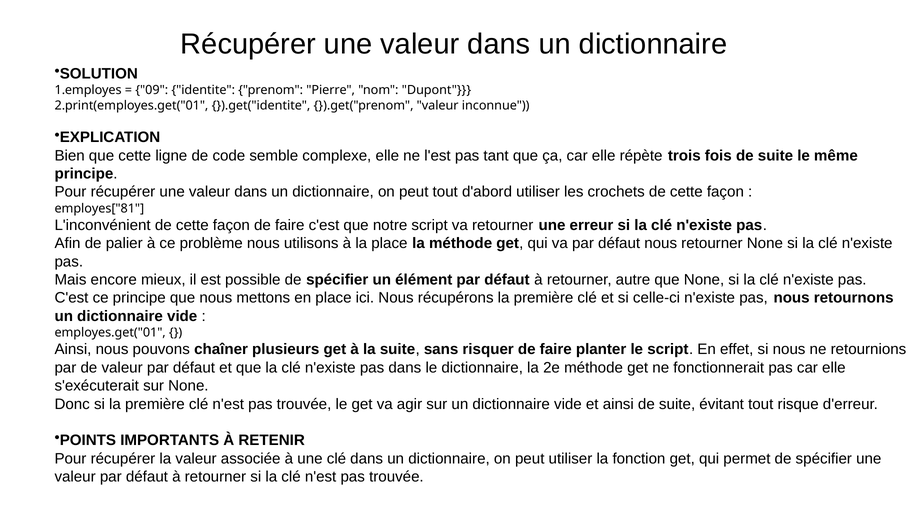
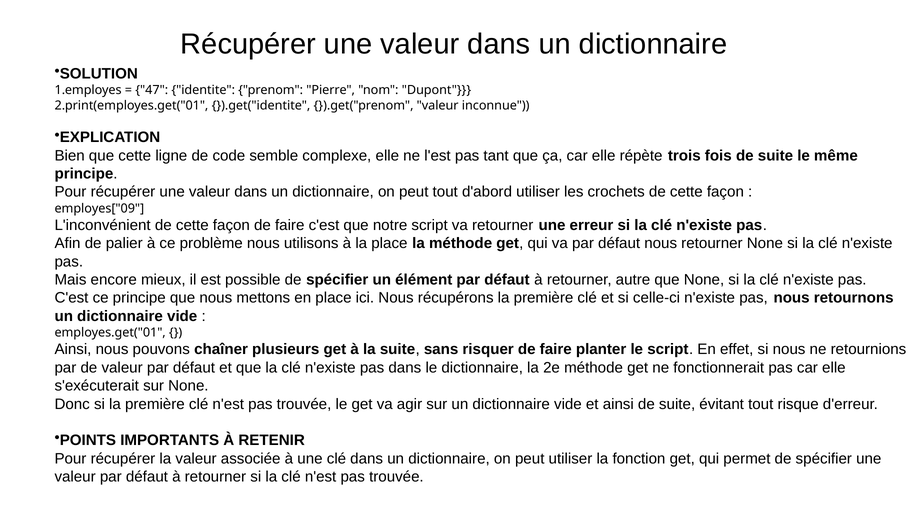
09: 09 -> 47
employes["81: employes["81 -> employes["09
